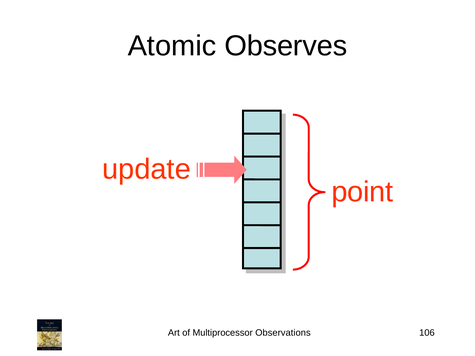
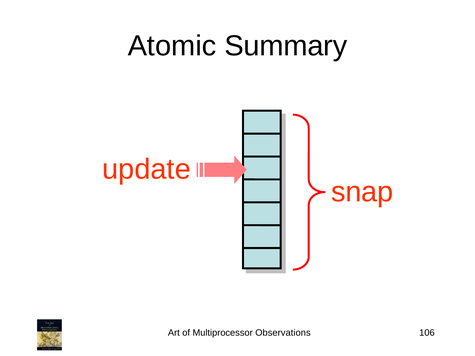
Observes: Observes -> Summary
point: point -> snap
